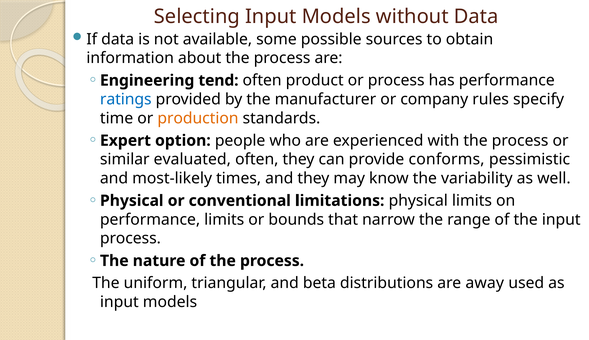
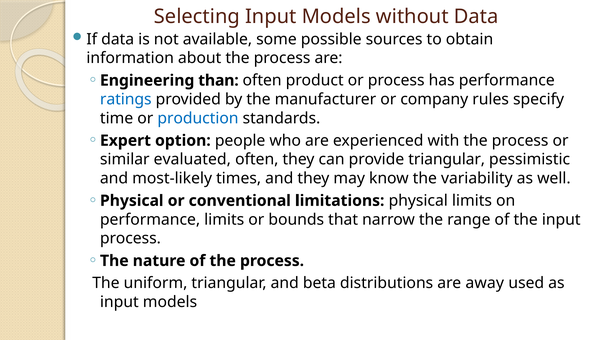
tend: tend -> than
production colour: orange -> blue
provide conforms: conforms -> triangular
